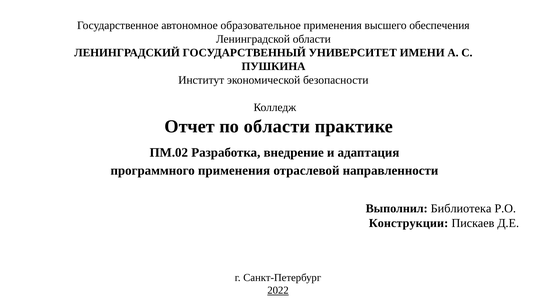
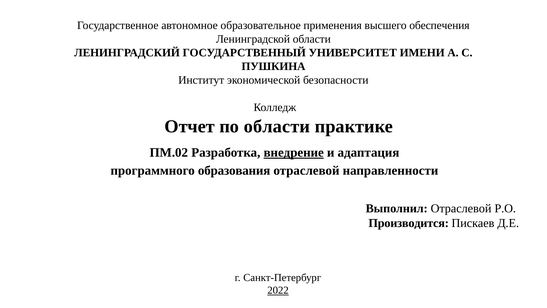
внедрение underline: none -> present
программного применения: применения -> образования
Выполнил Библиотека: Библиотека -> Отраслевой
Конструкции: Конструкции -> Производится
